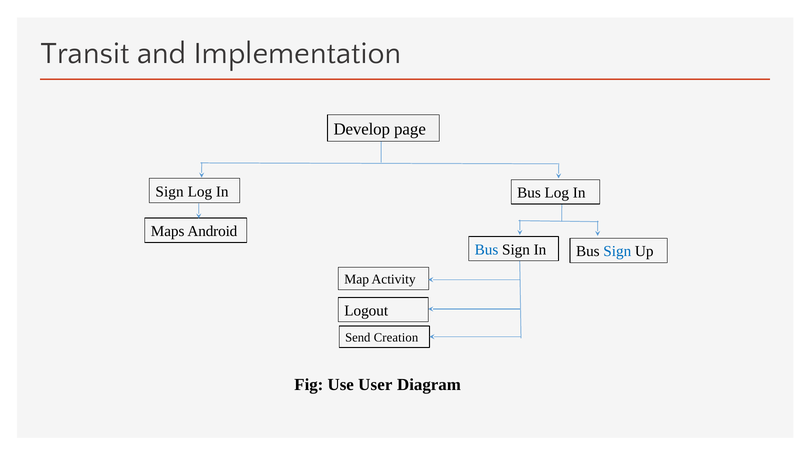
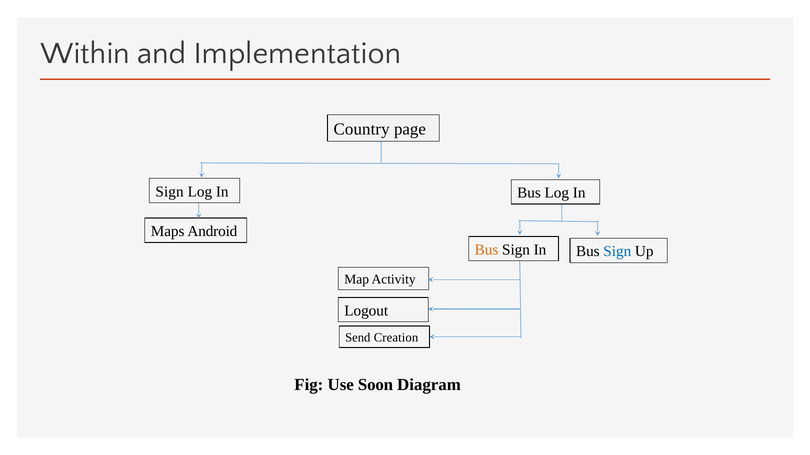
Transit: Transit -> Within
Develop: Develop -> Country
Bus at (486, 250) colour: blue -> orange
User: User -> Soon
